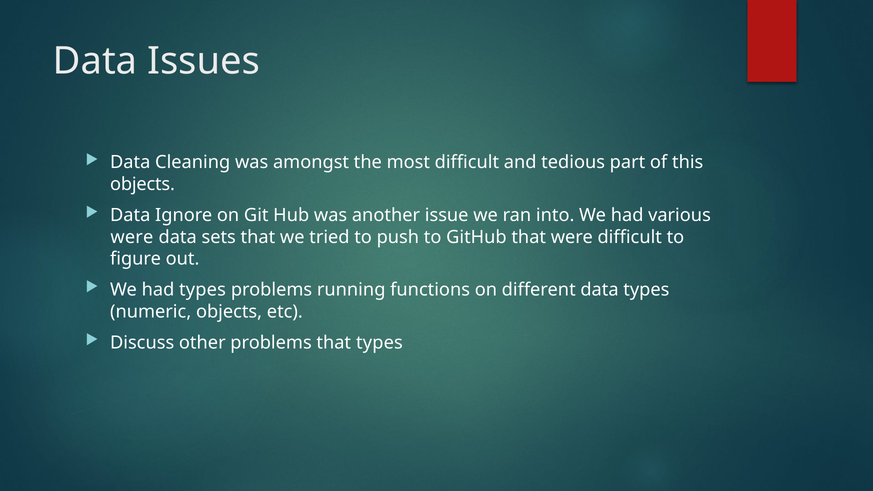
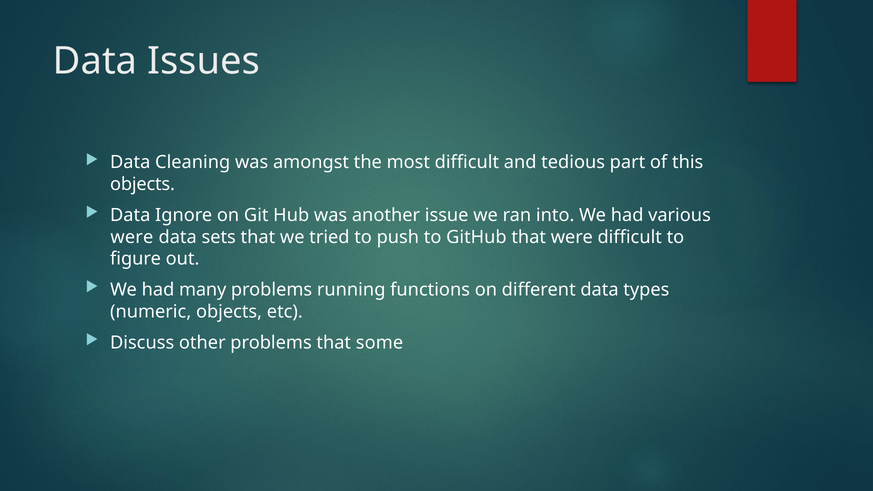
had types: types -> many
that types: types -> some
